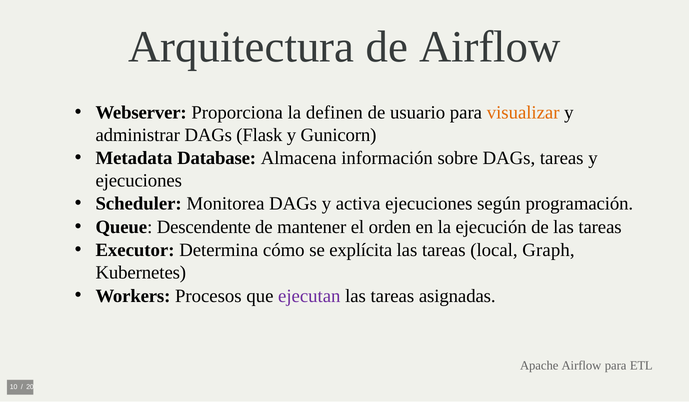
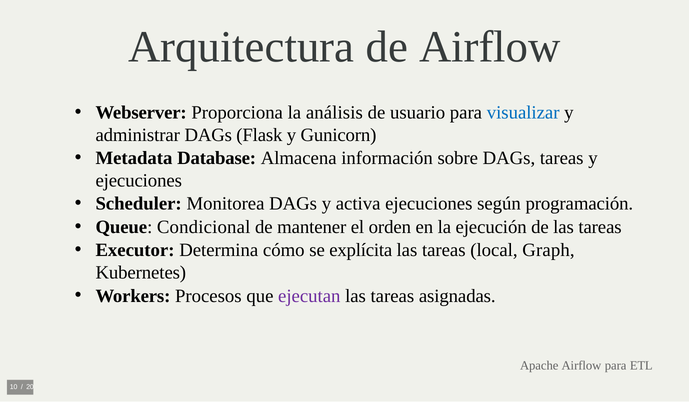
definen: definen -> análisis
visualizar colour: orange -> blue
Descendente: Descendente -> Condicional
